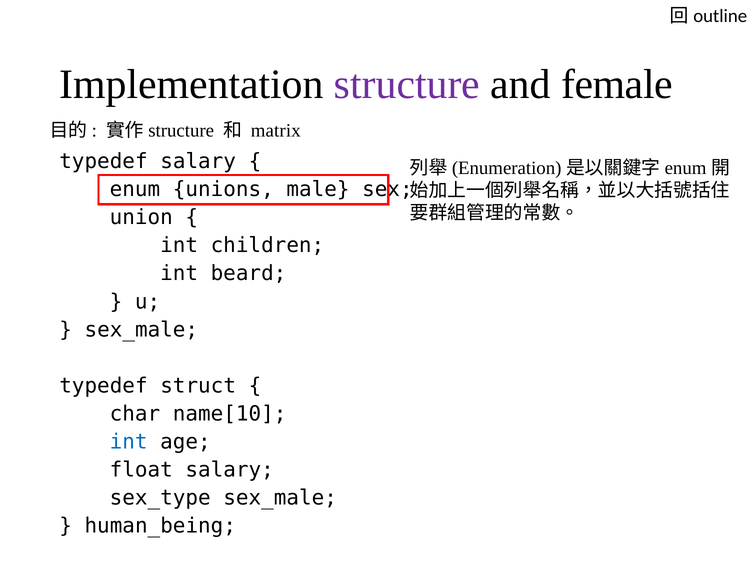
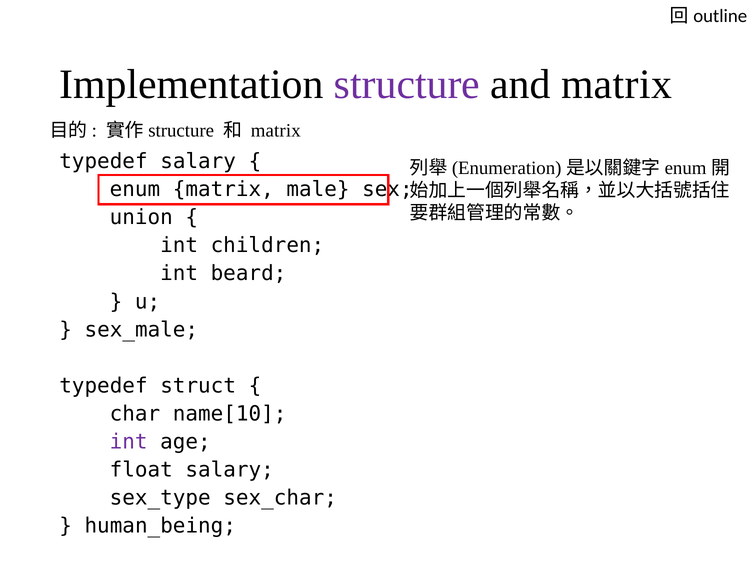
and female: female -> matrix
enum unions: unions -> matrix
int at (129, 442) colour: blue -> purple
sex_type sex_male: sex_male -> sex_char
